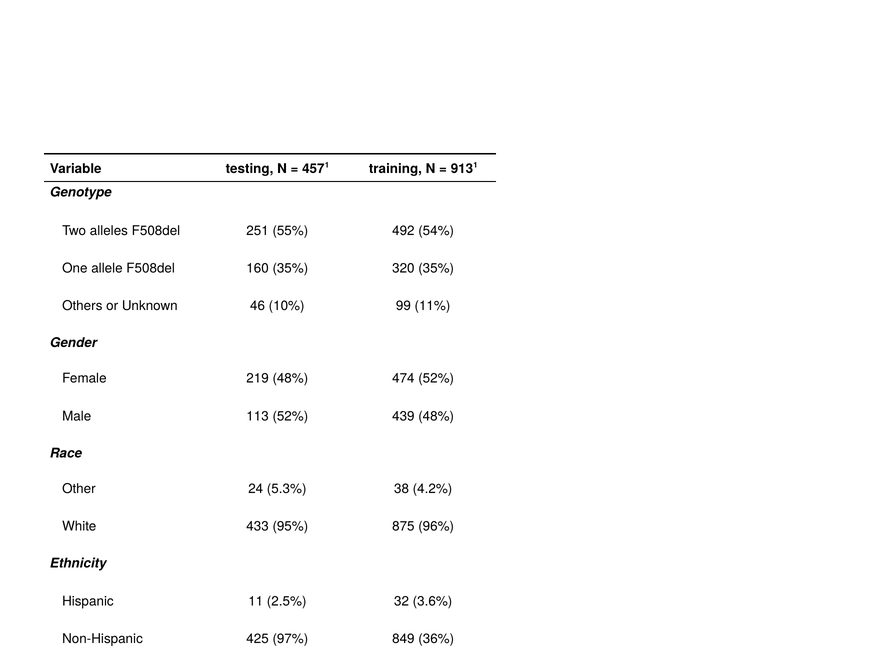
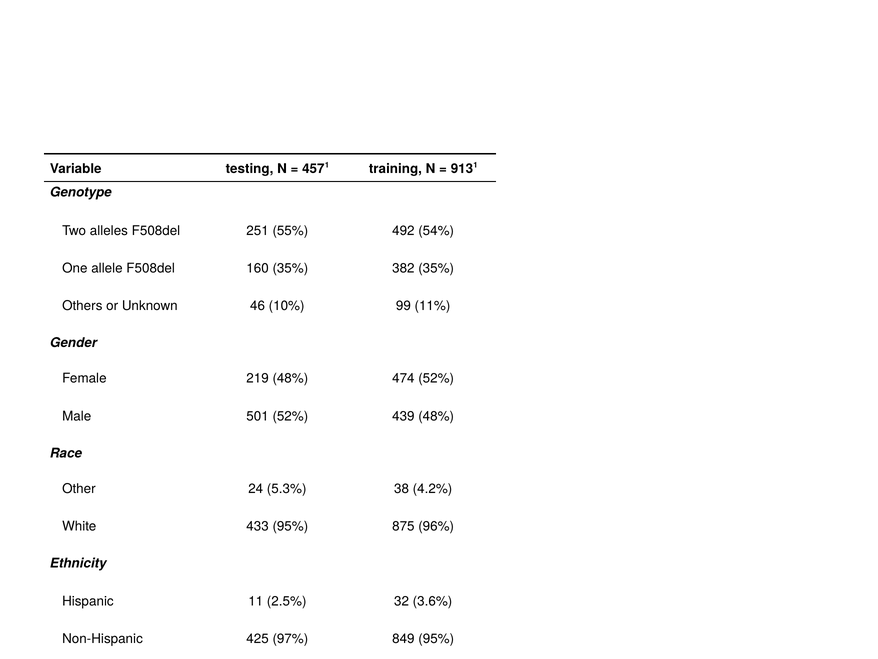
320: 320 -> 382
113: 113 -> 501
849 36%: 36% -> 95%
